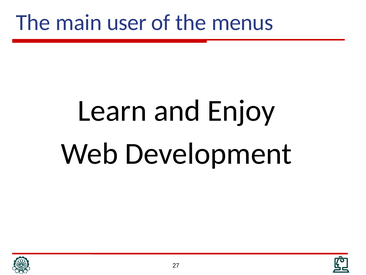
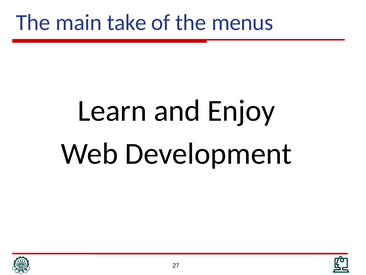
user: user -> take
